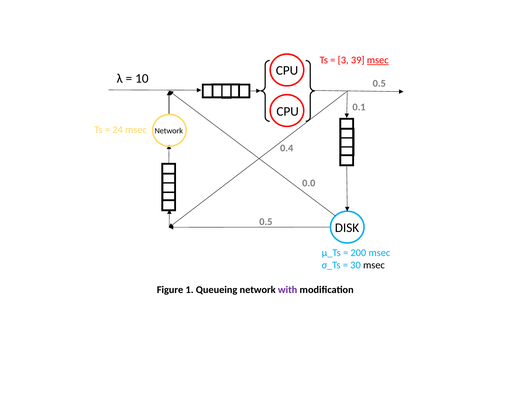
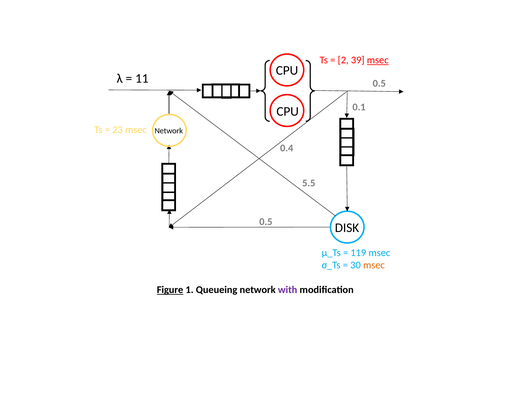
3: 3 -> 2
10: 10 -> 11
24: 24 -> 23
0.0: 0.0 -> 5.5
200: 200 -> 119
msec at (374, 266) colour: black -> orange
Figure underline: none -> present
